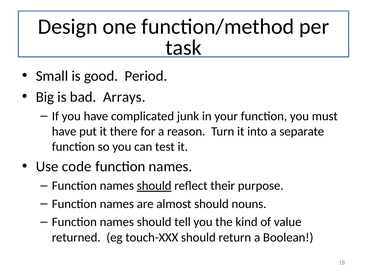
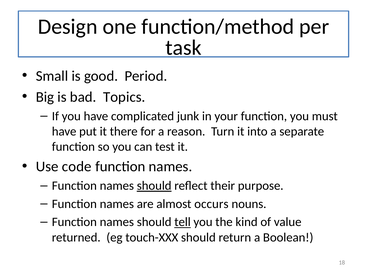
Arrays: Arrays -> Topics
almost should: should -> occurs
tell underline: none -> present
